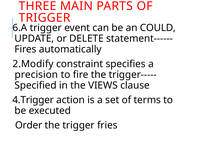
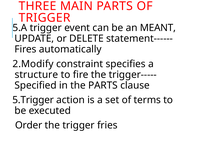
6.A: 6.A -> 5.A
COULD: COULD -> MEANT
precision: precision -> structure
the VIEWS: VIEWS -> PARTS
4.Trigger: 4.Trigger -> 5.Trigger
